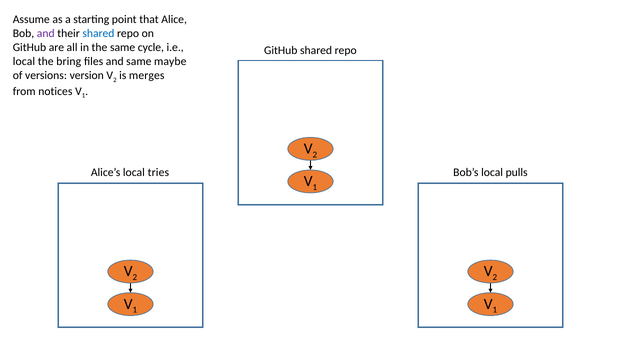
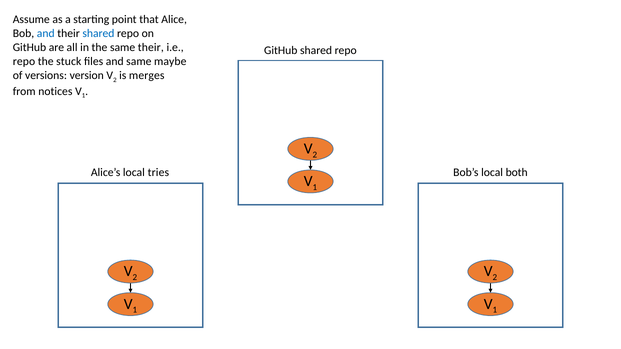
and at (46, 33) colour: purple -> blue
same cycle: cycle -> their
local at (24, 61): local -> repo
bring: bring -> stuck
pulls: pulls -> both
